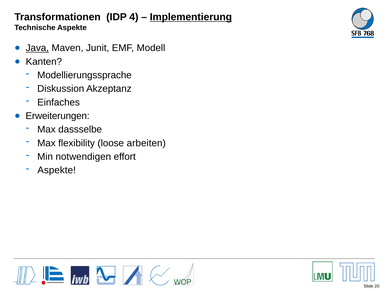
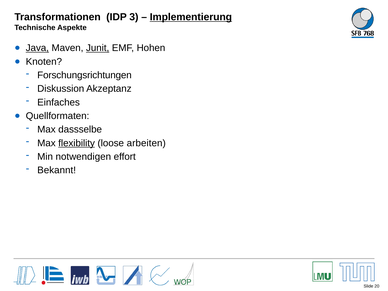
4: 4 -> 3
Junit underline: none -> present
Modell: Modell -> Hohen
Kanten: Kanten -> Knoten
Modellierungssprache: Modellierungssprache -> Forschungsrichtungen
Erweiterungen: Erweiterungen -> Quellformaten
flexibility underline: none -> present
Aspekte at (57, 170): Aspekte -> Bekannt
